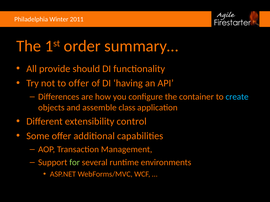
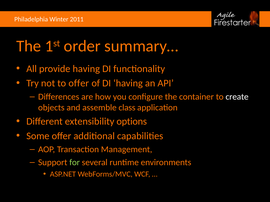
provide should: should -> having
create colour: light blue -> white
control: control -> options
